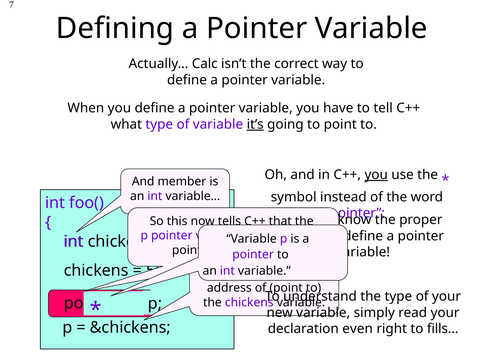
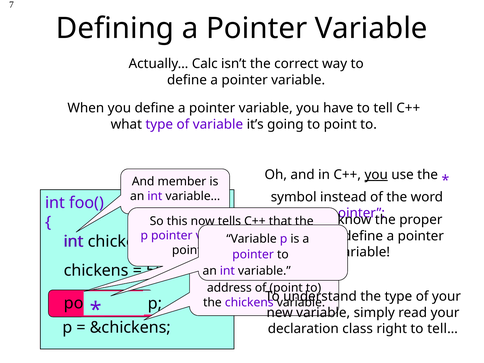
it’s underline: present -> none
even: even -> class
fills…: fills… -> tell…
